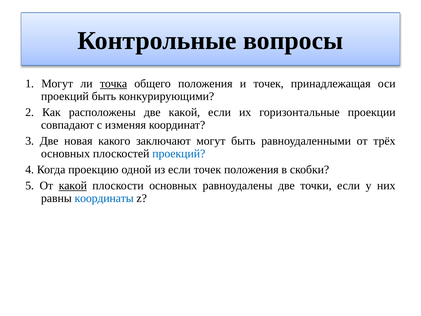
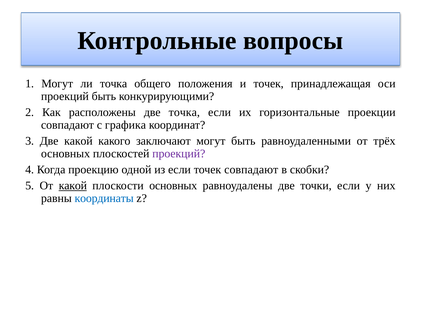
точка at (114, 84) underline: present -> none
две какой: какой -> точка
изменяя: изменяя -> графика
Две новая: новая -> какой
проекций at (179, 153) colour: blue -> purple
точек положения: положения -> совпадают
